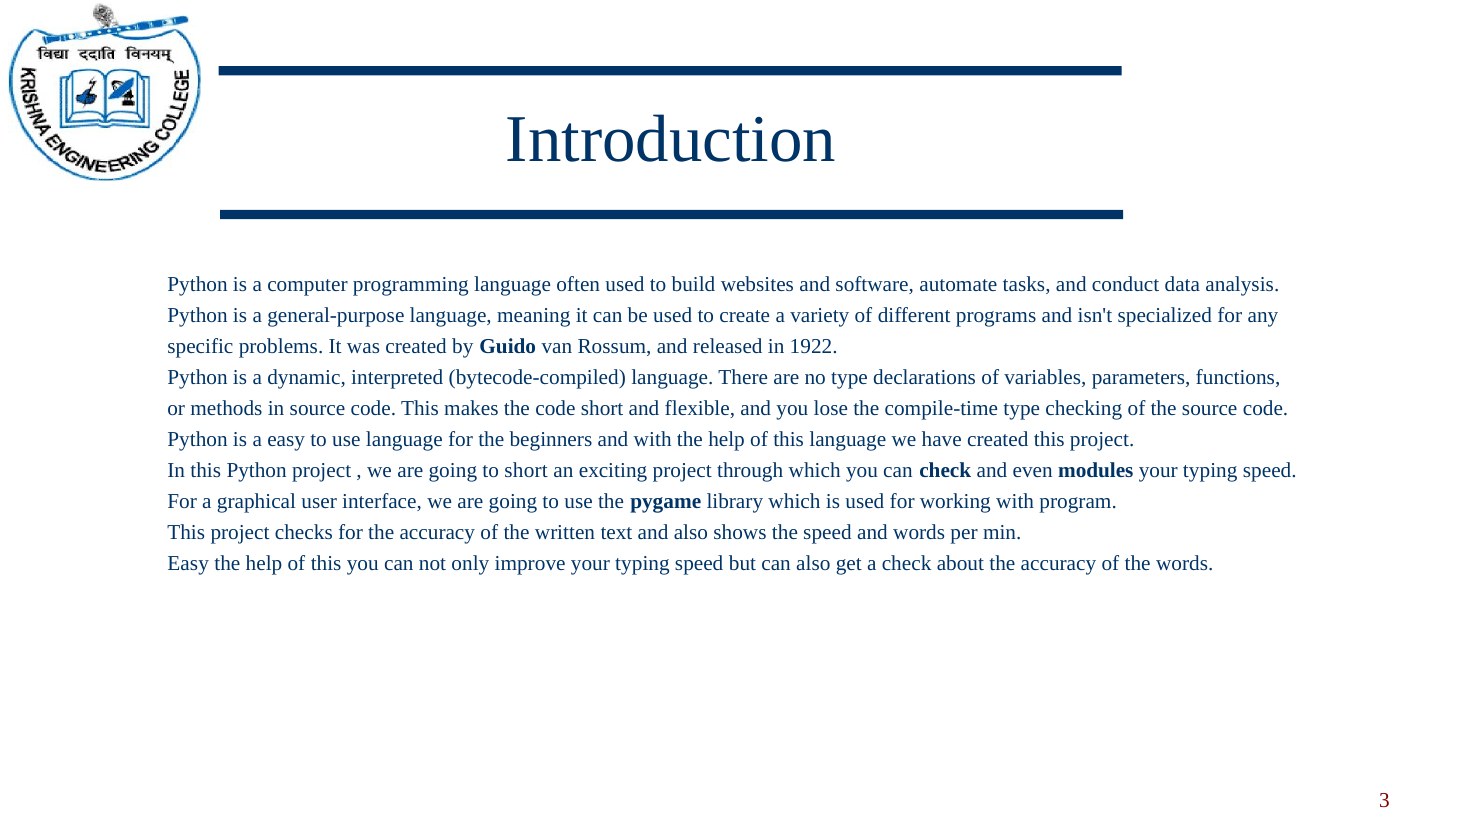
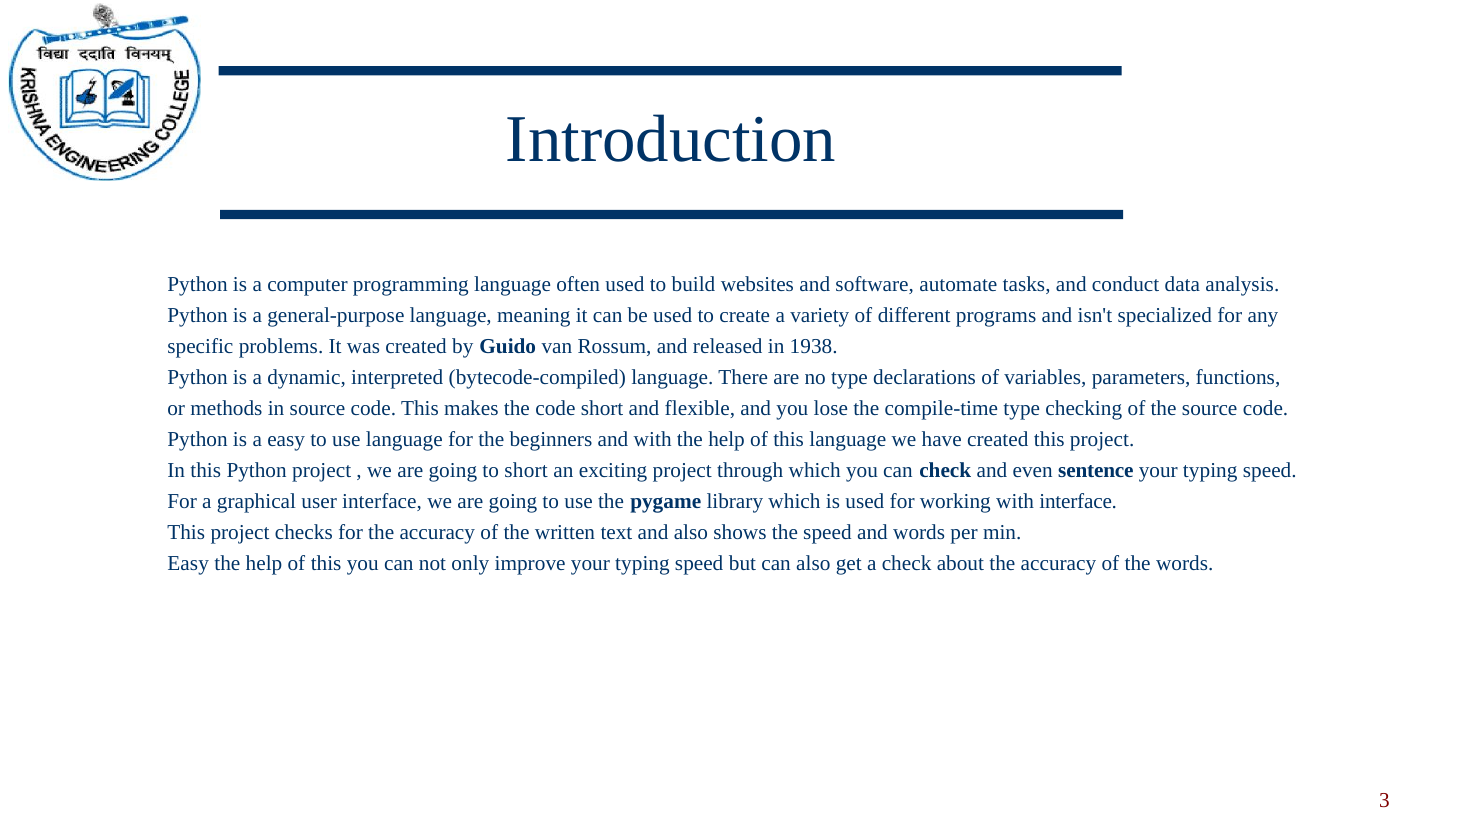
1922: 1922 -> 1938
modules: modules -> sentence
with program: program -> interface
